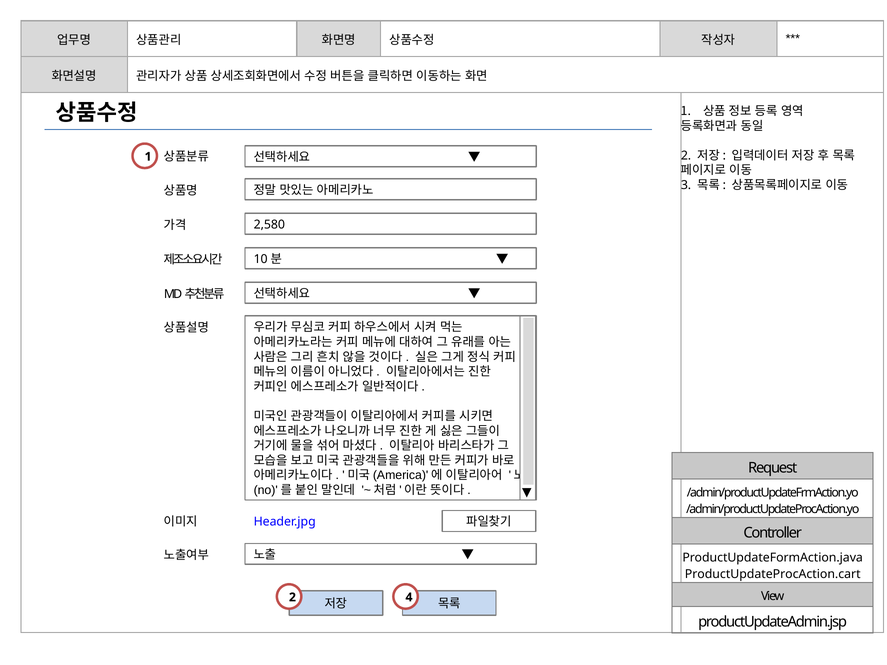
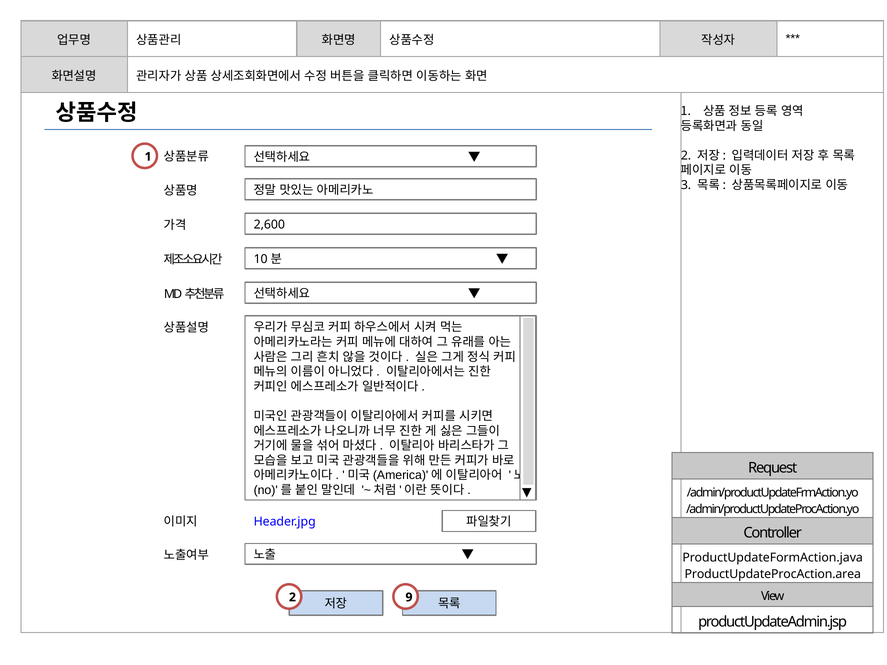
2,580: 2,580 -> 2,600
ProductUpdateProcAction.cart: ProductUpdateProcAction.cart -> ProductUpdateProcAction.area
4: 4 -> 9
